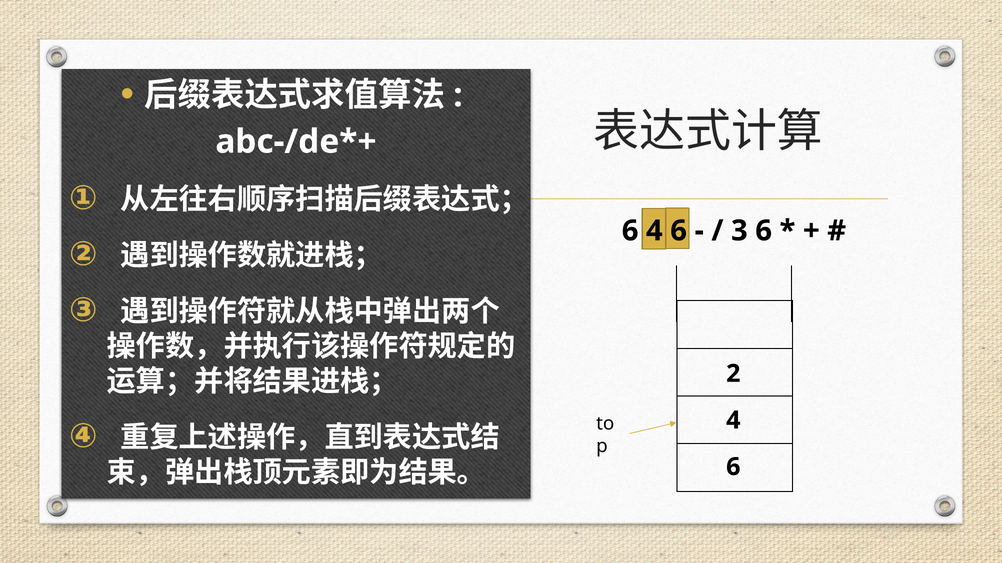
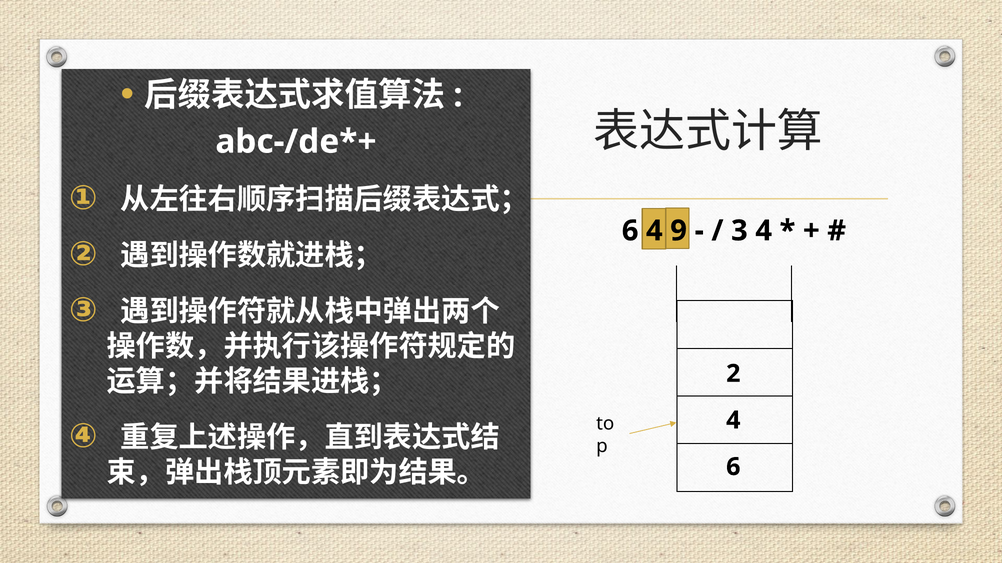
4 6: 6 -> 9
3 6: 6 -> 4
